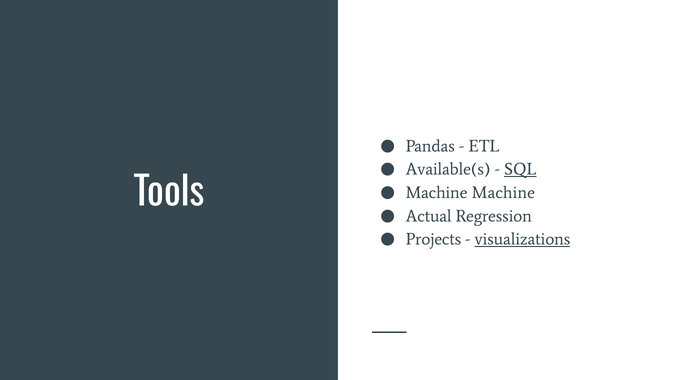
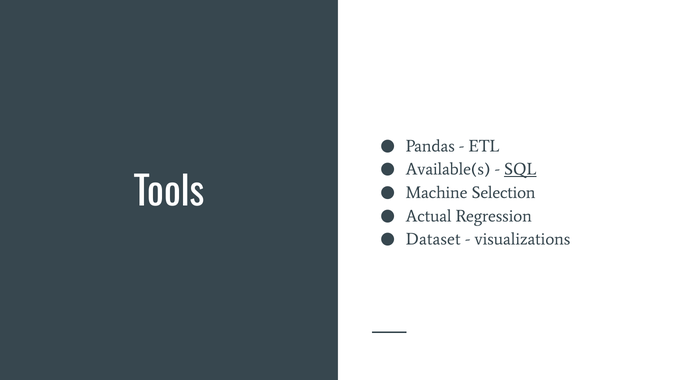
Machine Machine: Machine -> Selection
Projects: Projects -> Dataset
visualizations underline: present -> none
